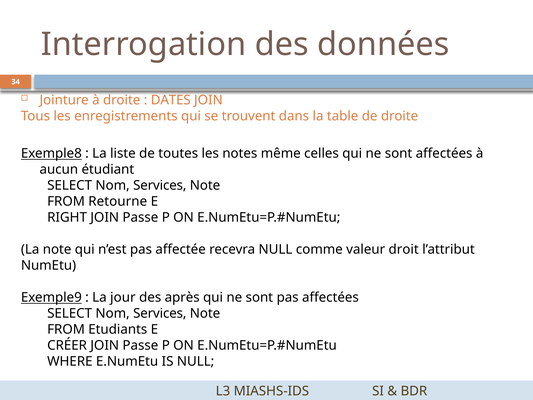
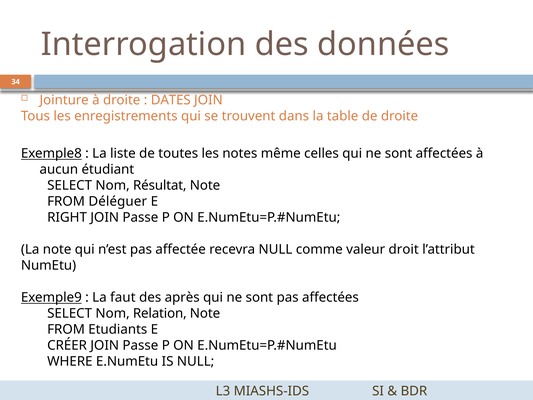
Services at (160, 185): Services -> Résultat
Retourne: Retourne -> Déléguer
jour: jour -> faut
Services at (160, 313): Services -> Relation
